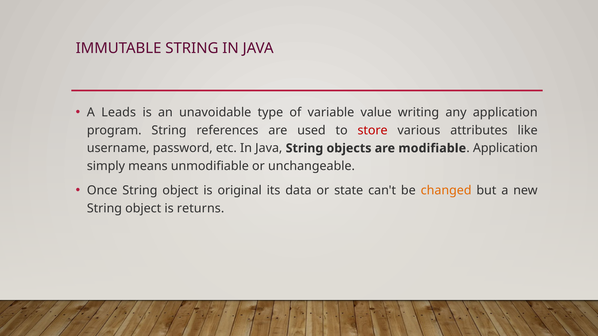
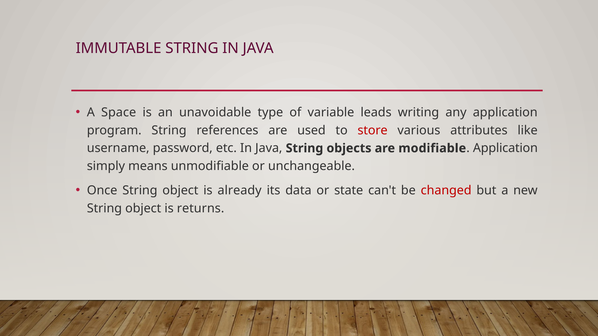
Leads: Leads -> Space
value: value -> leads
original: original -> already
changed colour: orange -> red
